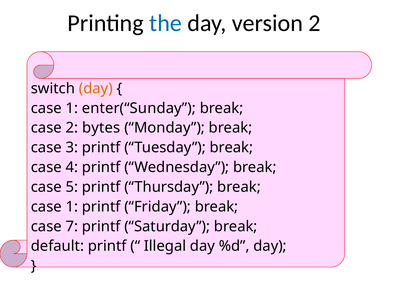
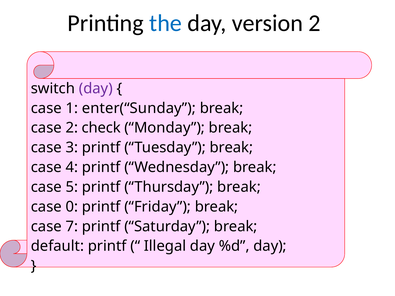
day at (96, 89) colour: orange -> purple
bytes: bytes -> check
1 at (72, 207): 1 -> 0
